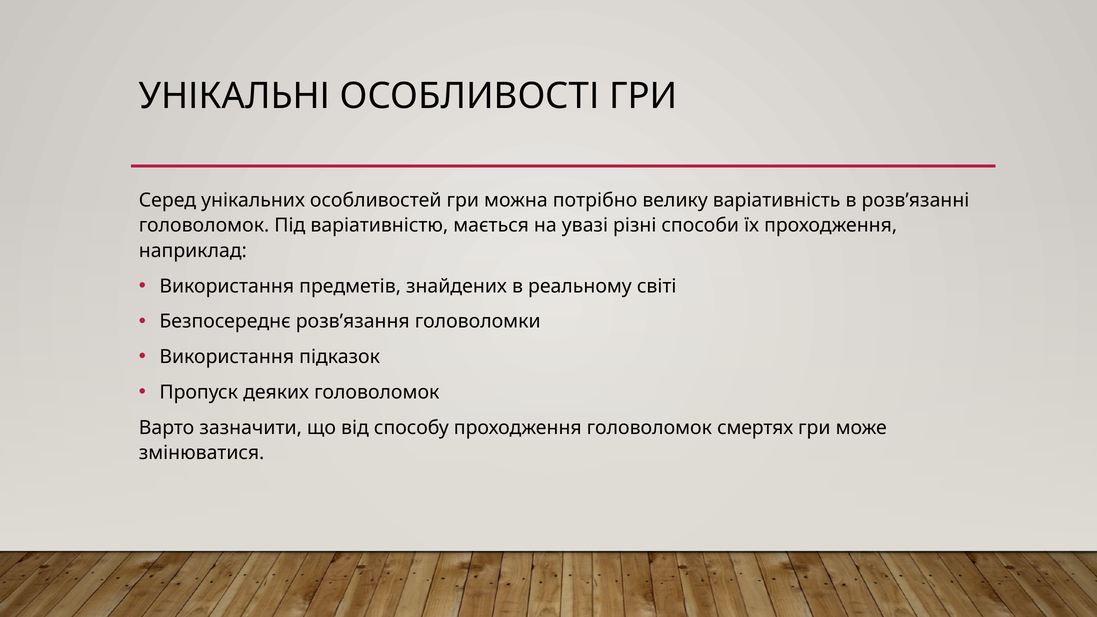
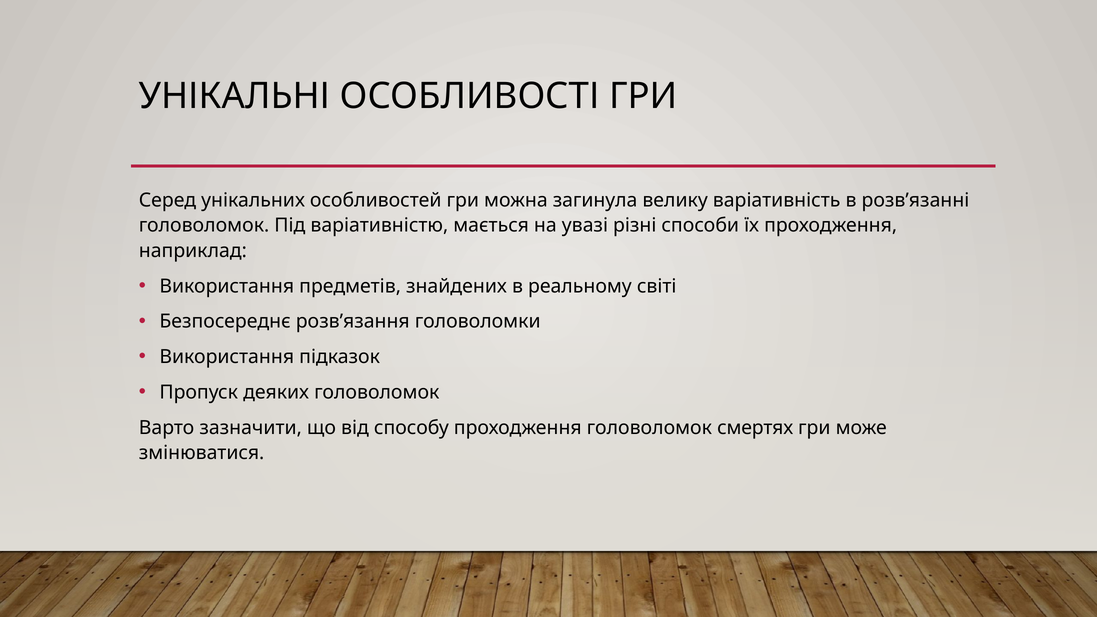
потрібно: потрібно -> загинула
